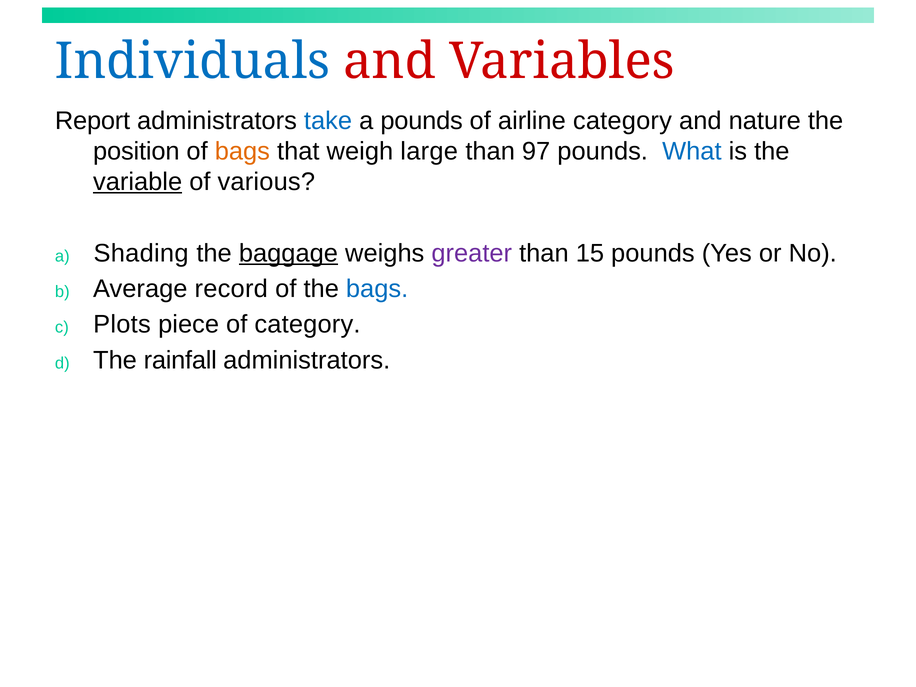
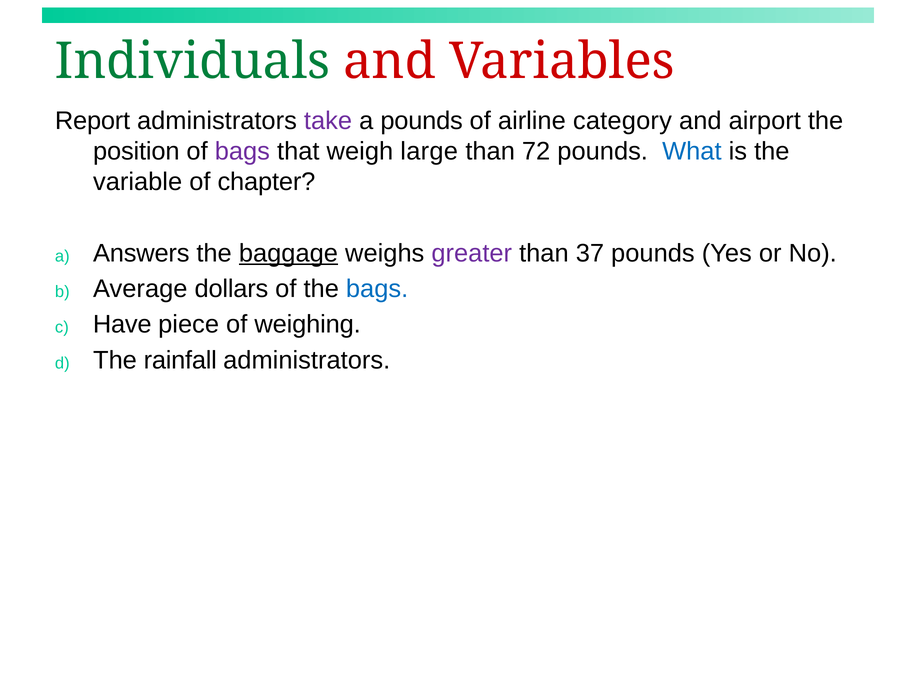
Individuals colour: blue -> green
take colour: blue -> purple
nature: nature -> airport
bags at (242, 151) colour: orange -> purple
97: 97 -> 72
variable underline: present -> none
various: various -> chapter
Shading: Shading -> Answers
15: 15 -> 37
record: record -> dollars
Plots: Plots -> Have
of category: category -> weighing
